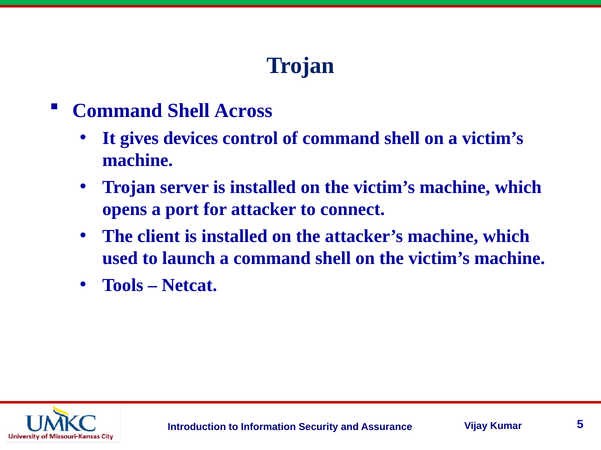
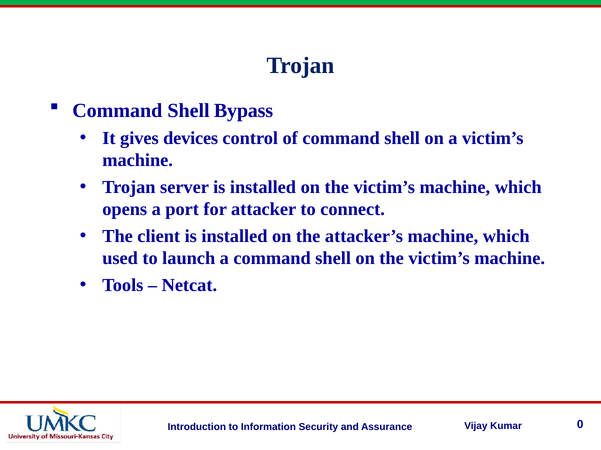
Across: Across -> Bypass
5: 5 -> 0
